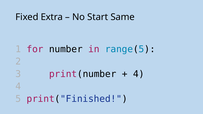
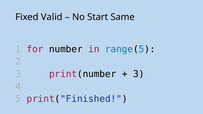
Extra: Extra -> Valid
4 at (139, 74): 4 -> 3
